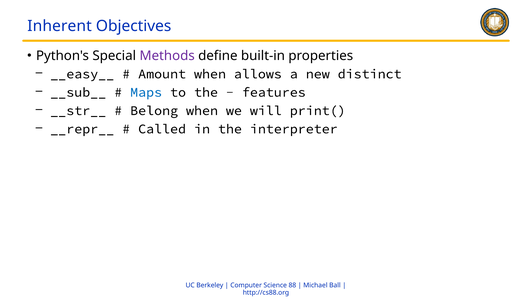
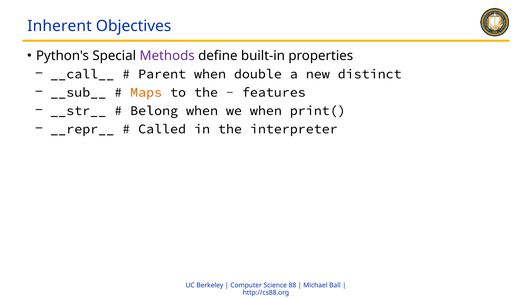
__easy__: __easy__ -> __call__
Amount: Amount -> Parent
allows: allows -> double
Maps colour: blue -> orange
we will: will -> when
